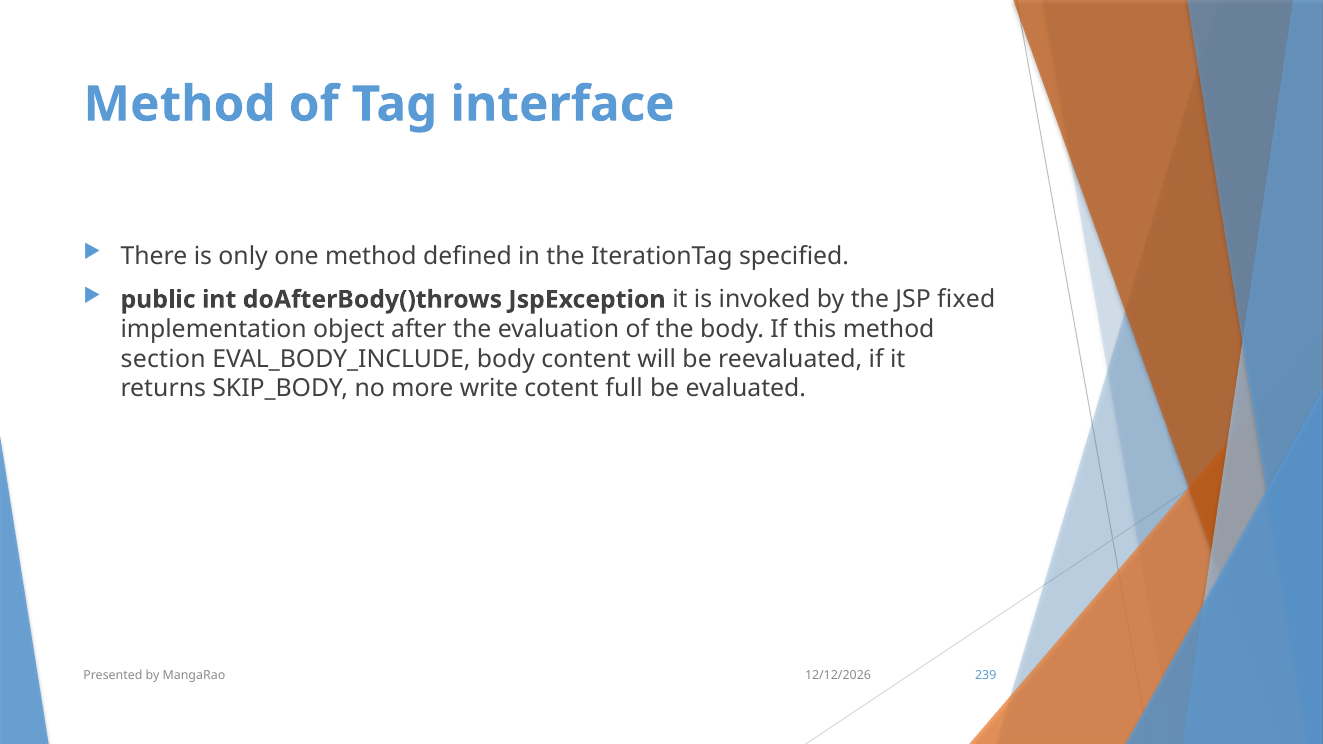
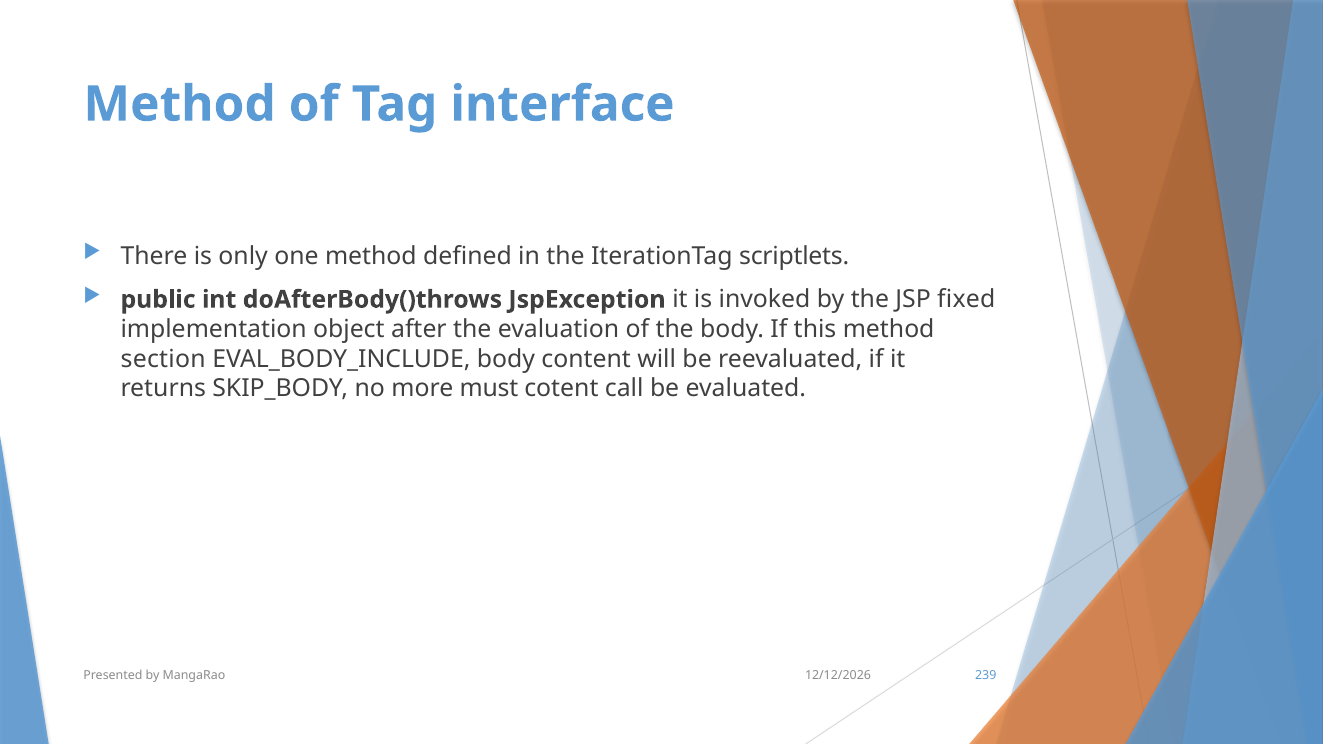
specified: specified -> scriptlets
write: write -> must
full: full -> call
